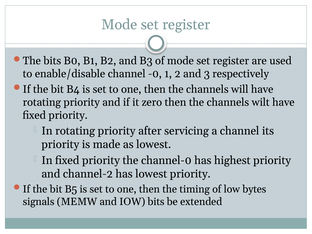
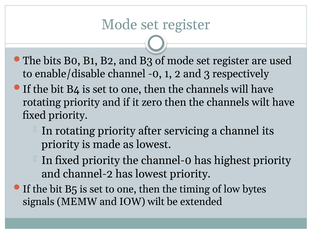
IOW bits: bits -> wilt
